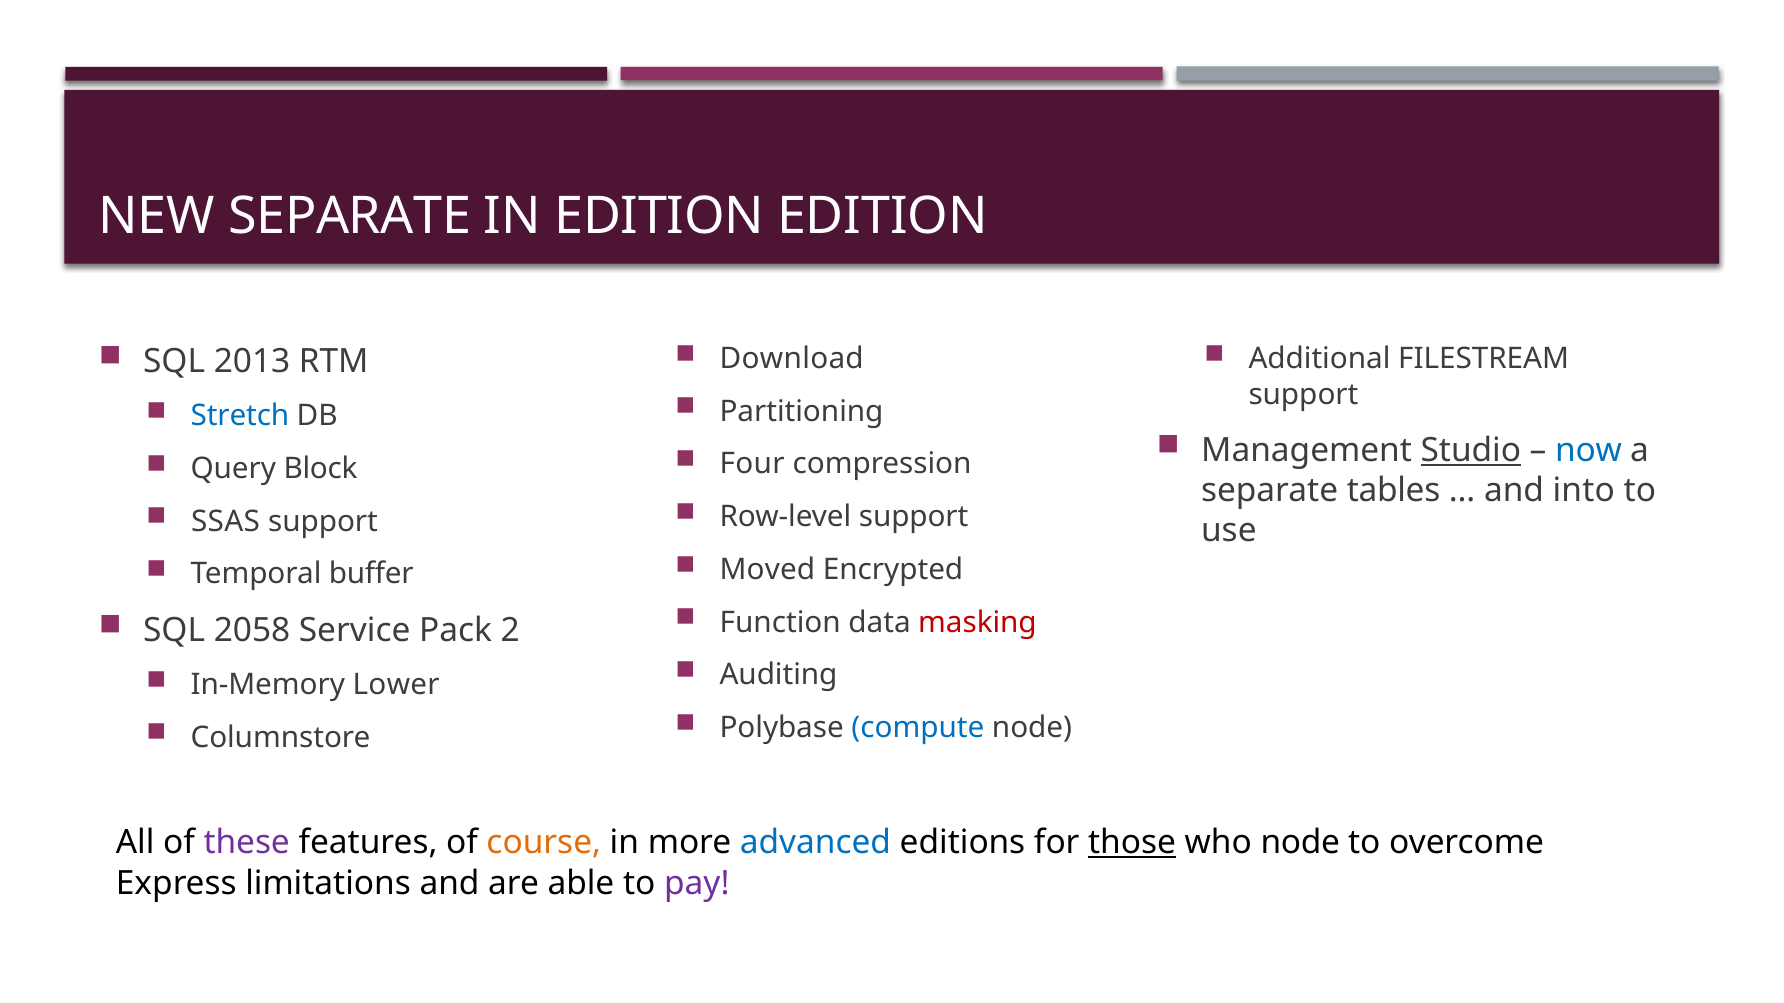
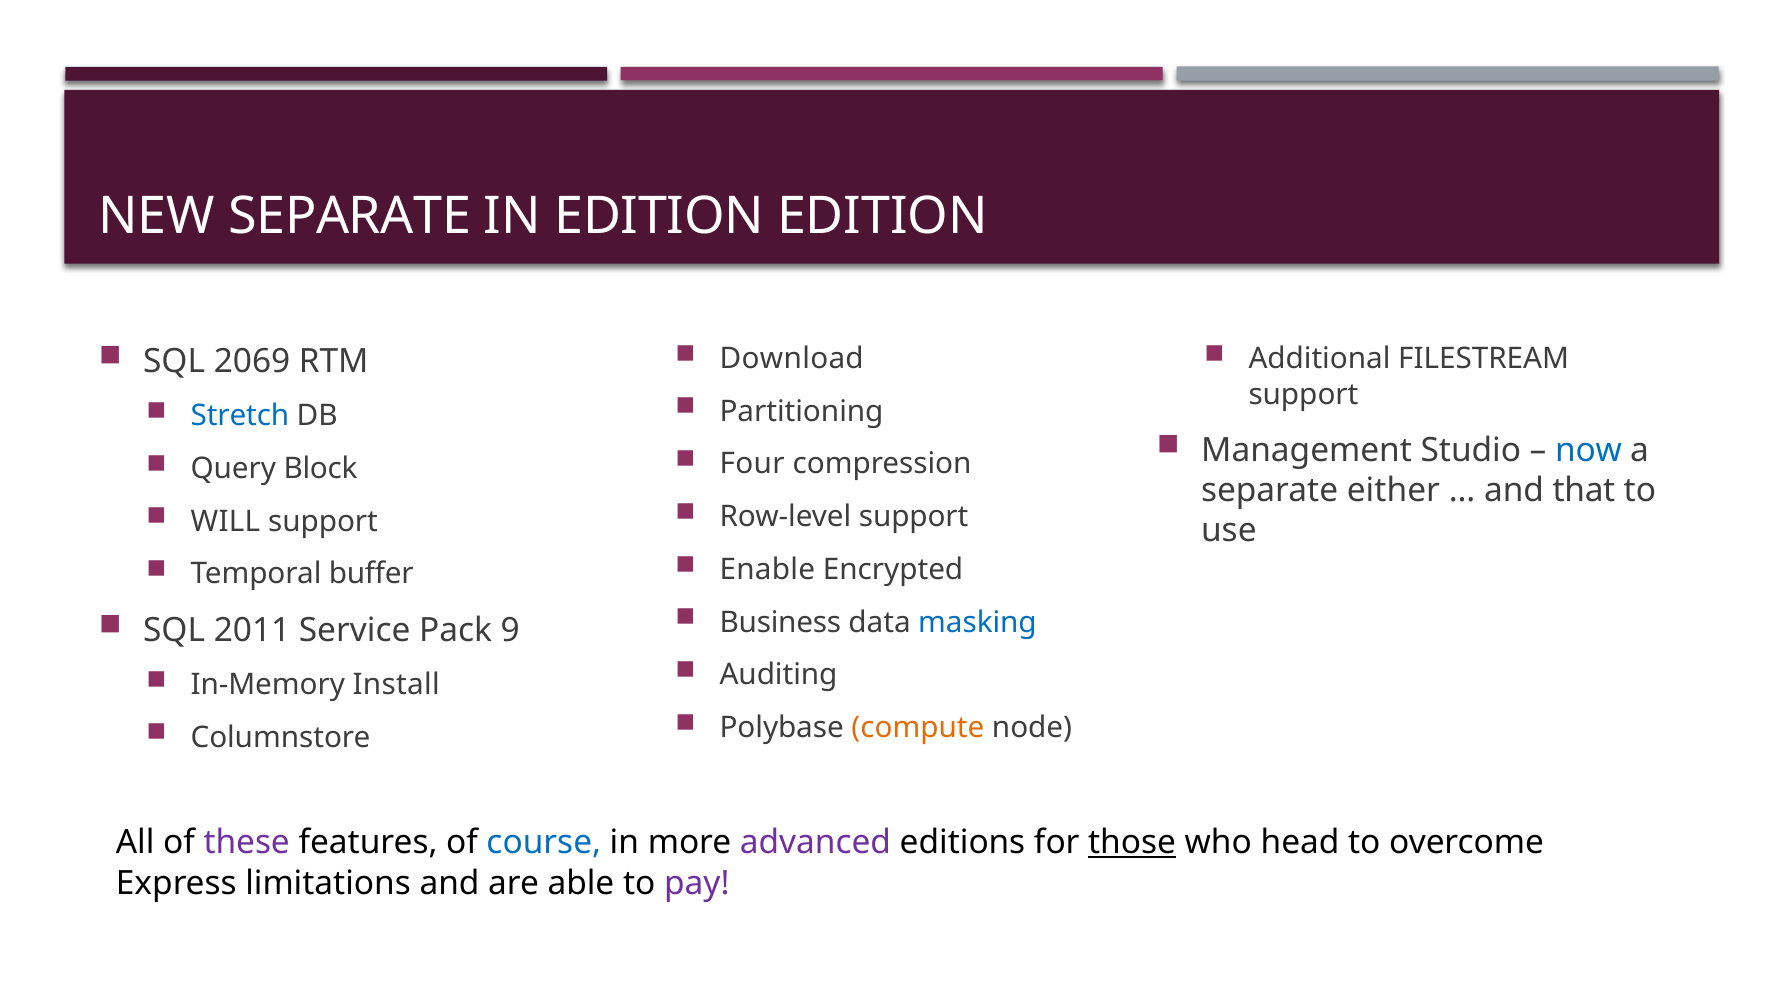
2013: 2013 -> 2069
Studio underline: present -> none
tables: tables -> either
into: into -> that
SSAS: SSAS -> WILL
Moved: Moved -> Enable
Function: Function -> Business
masking colour: red -> blue
2058: 2058 -> 2011
2: 2 -> 9
Lower: Lower -> Install
compute colour: blue -> orange
course colour: orange -> blue
advanced colour: blue -> purple
who node: node -> head
